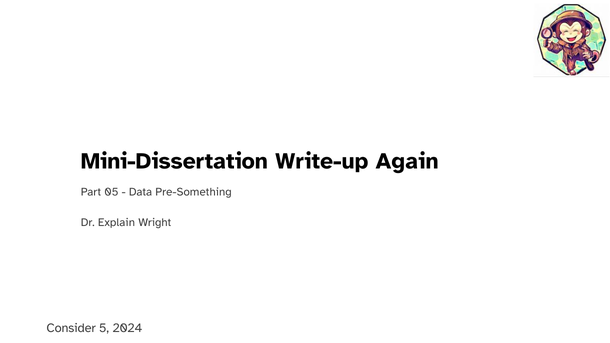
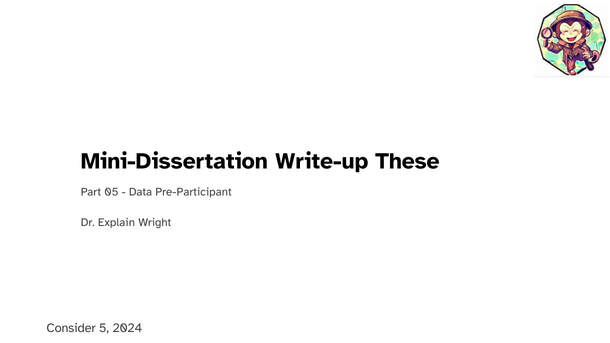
Again: Again -> These
Pre-Something: Pre-Something -> Pre-Participant
